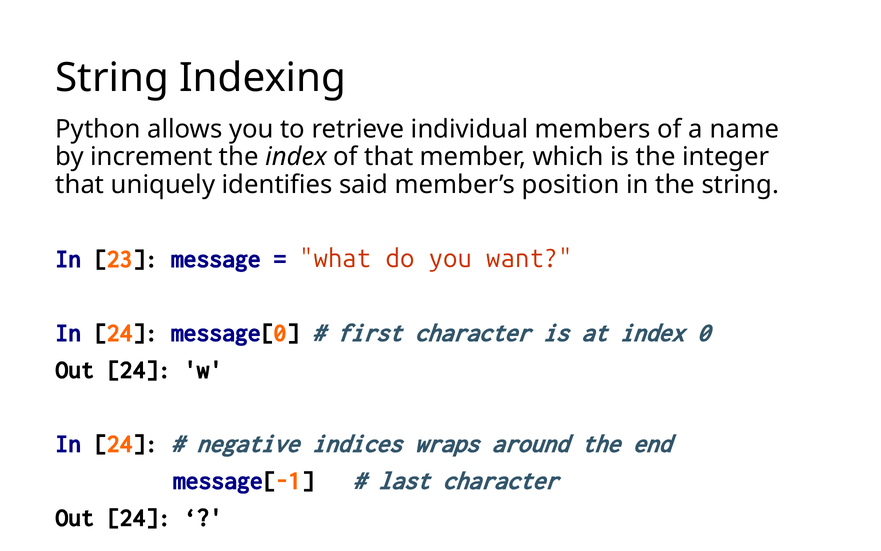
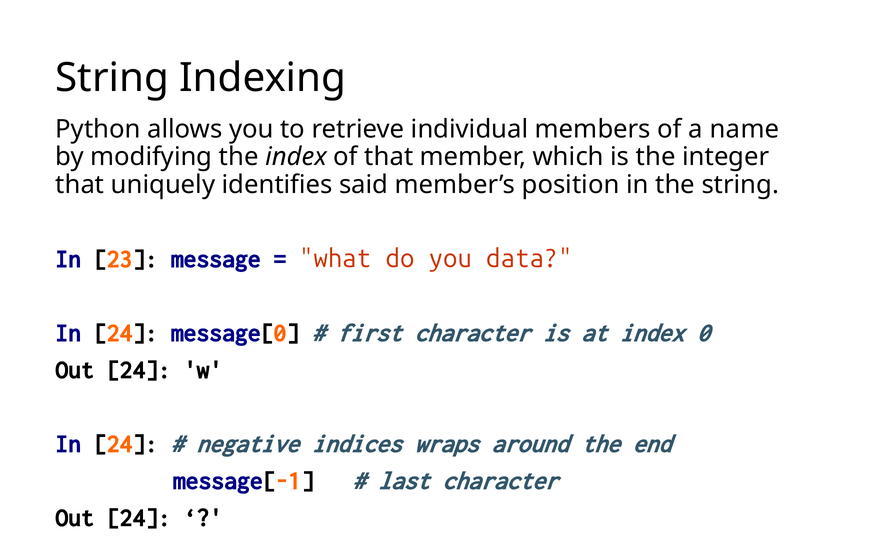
increment: increment -> modifying
want: want -> data
